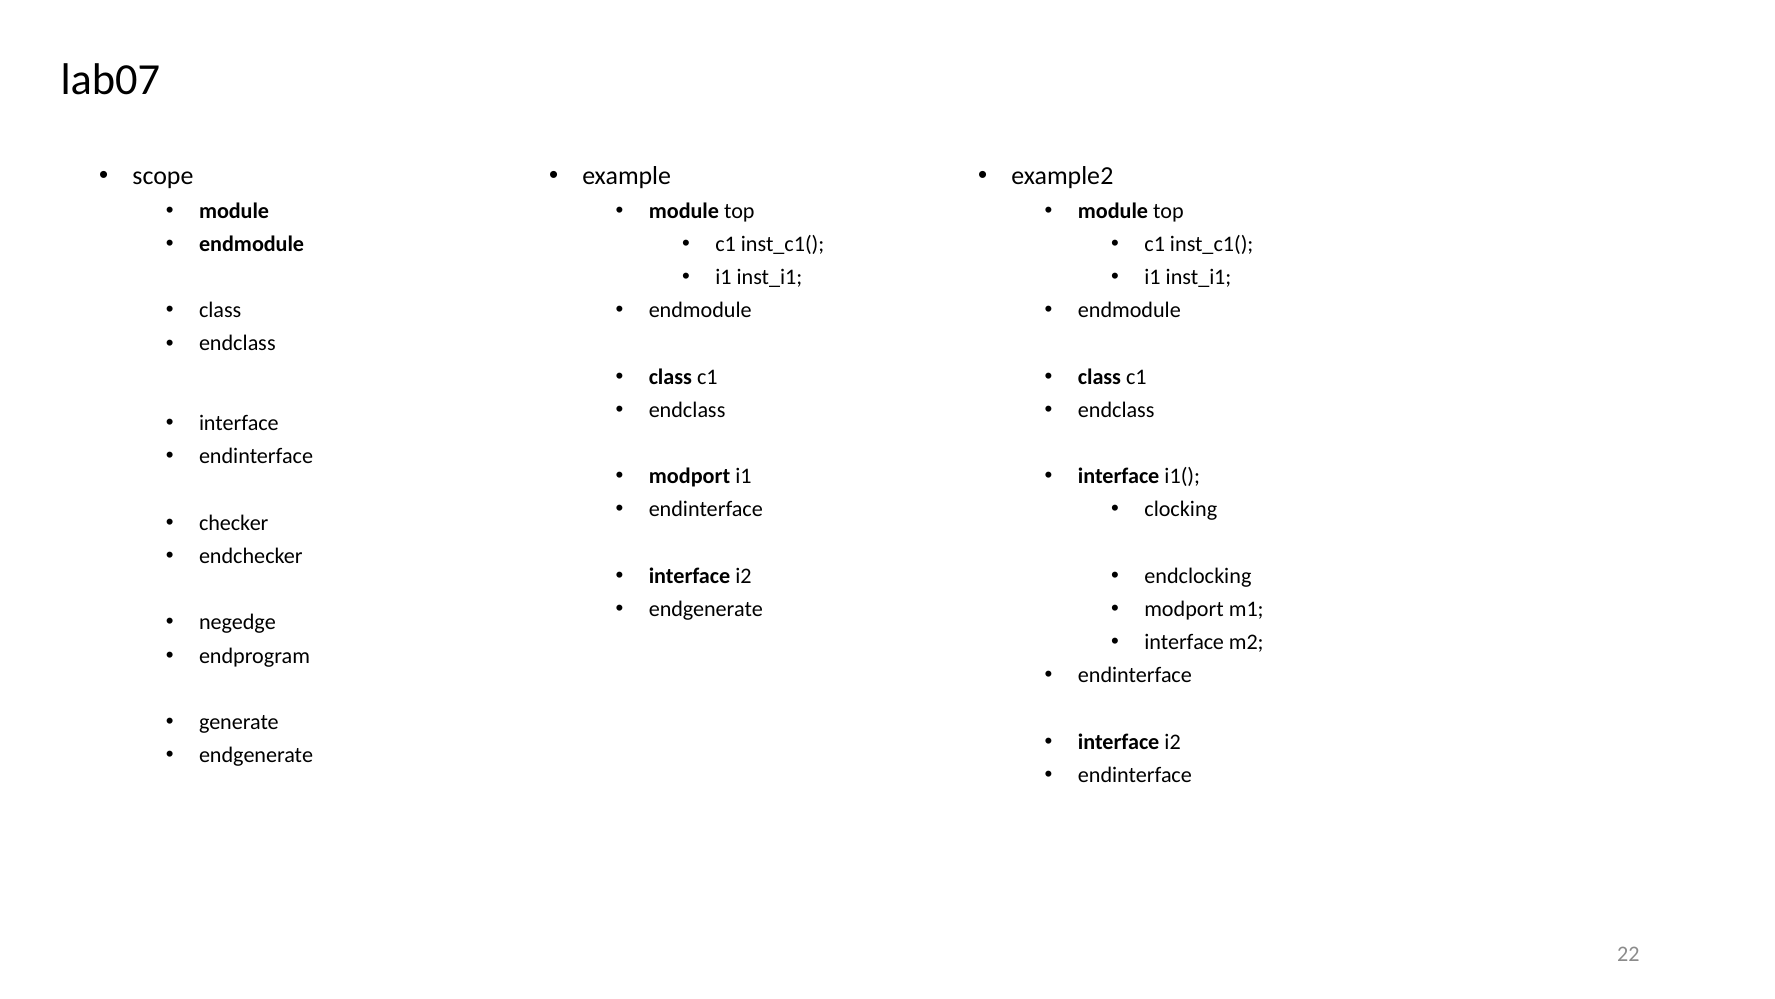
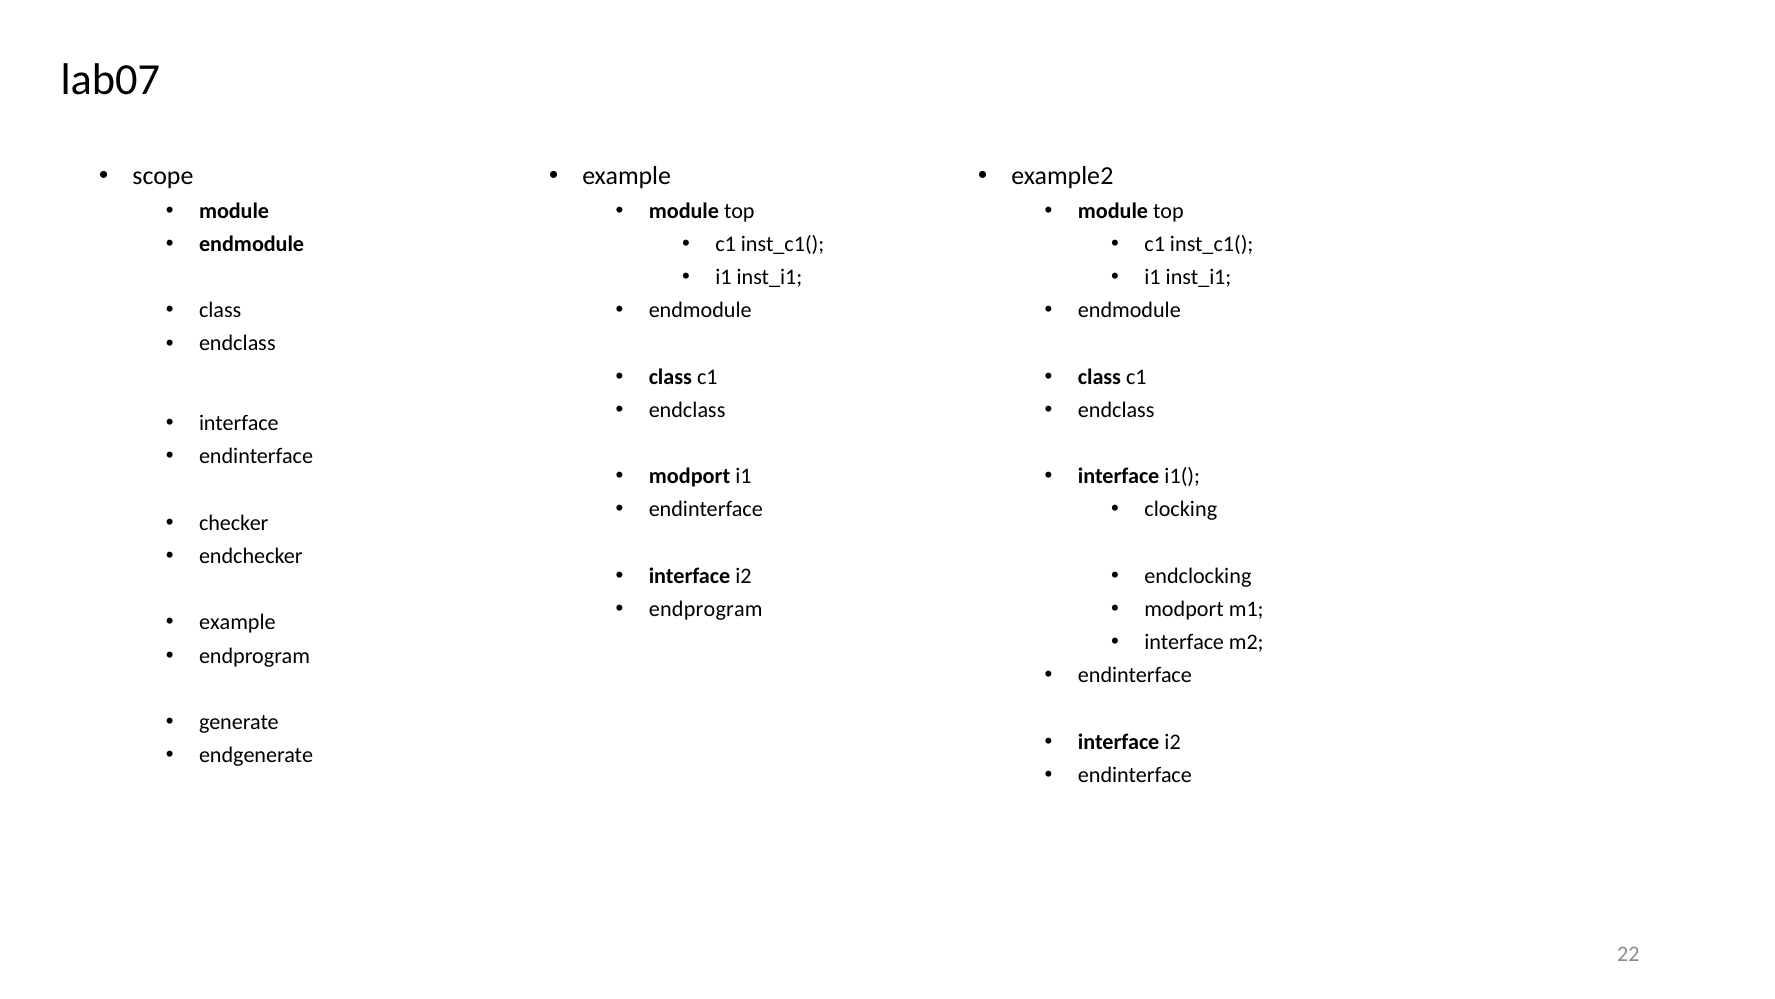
endgenerate at (706, 609): endgenerate -> endprogram
negedge at (237, 622): negedge -> example
